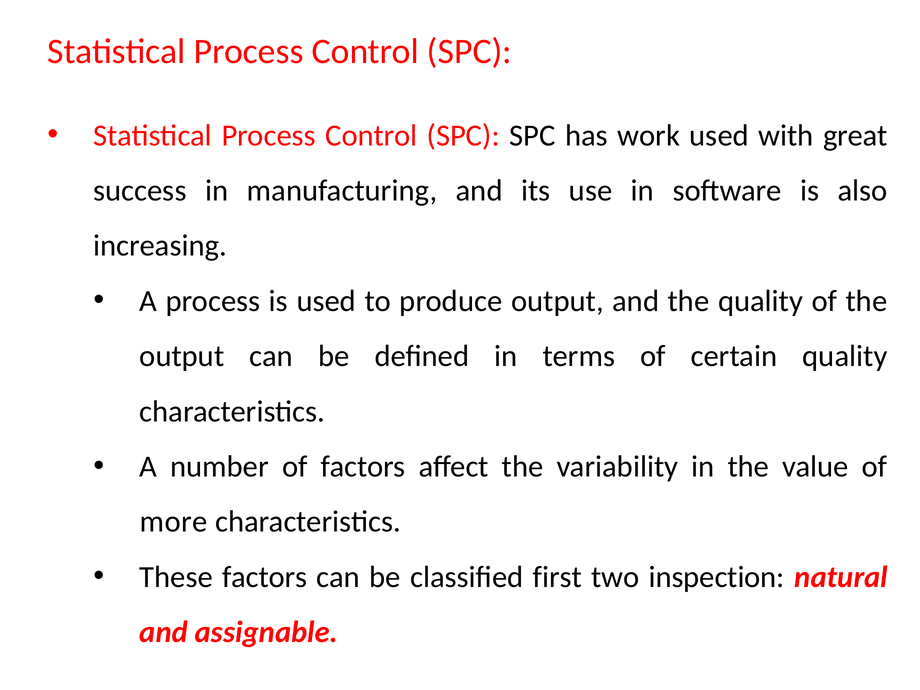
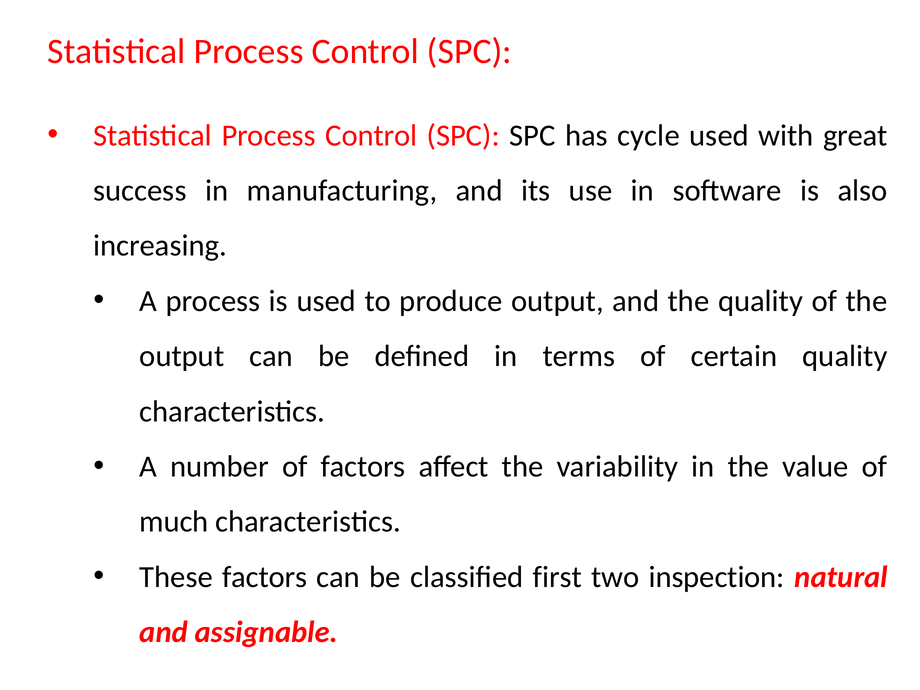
work: work -> cycle
more: more -> much
